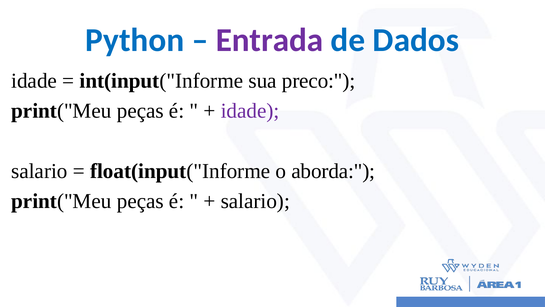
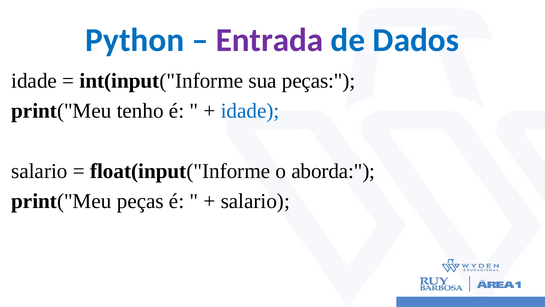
sua preco: preco -> peças
peças at (140, 111): peças -> tenho
idade at (250, 111) colour: purple -> blue
